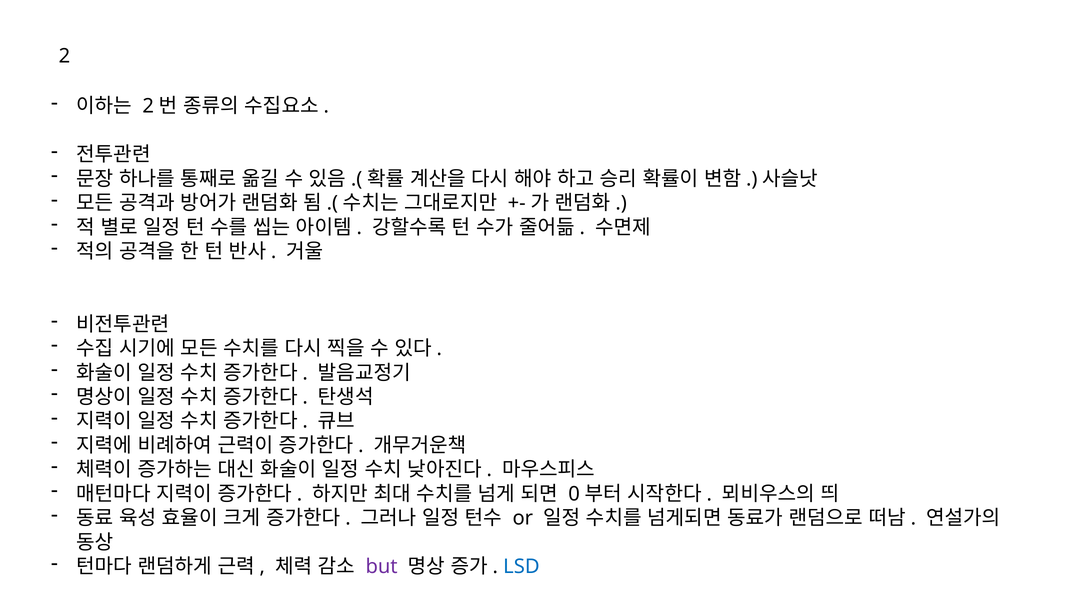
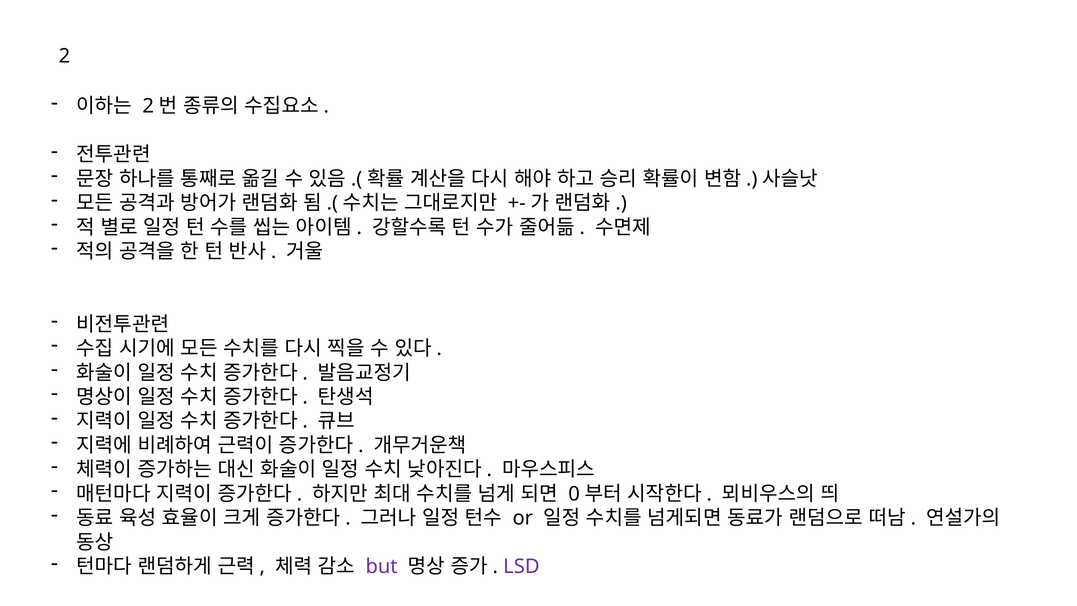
LSD colour: blue -> purple
